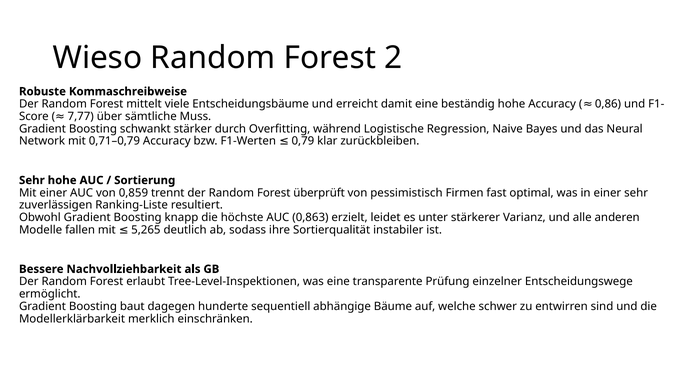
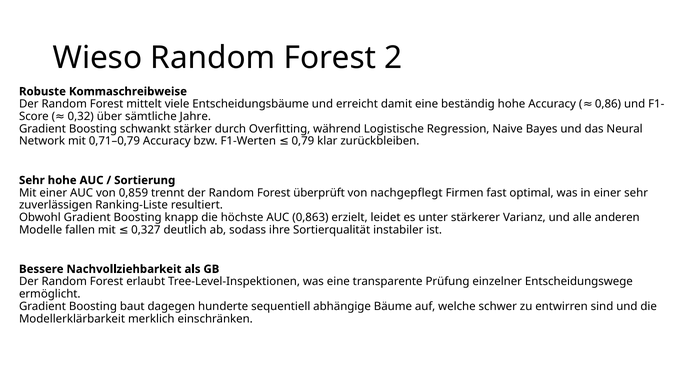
7,77: 7,77 -> 0,32
Muss: Muss -> Jahre
pessimistisch: pessimistisch -> nachgepflegt
5,265: 5,265 -> 0,327
